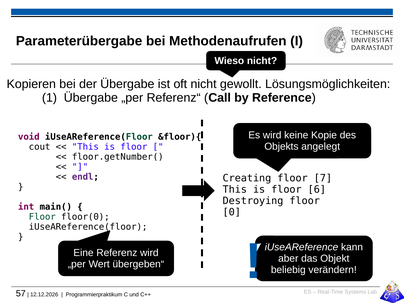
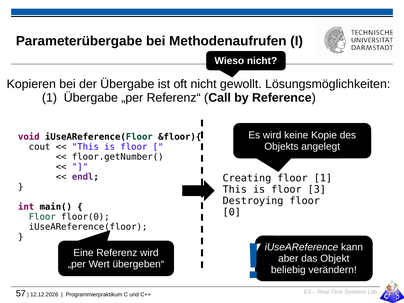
floor 7: 7 -> 1
6: 6 -> 3
